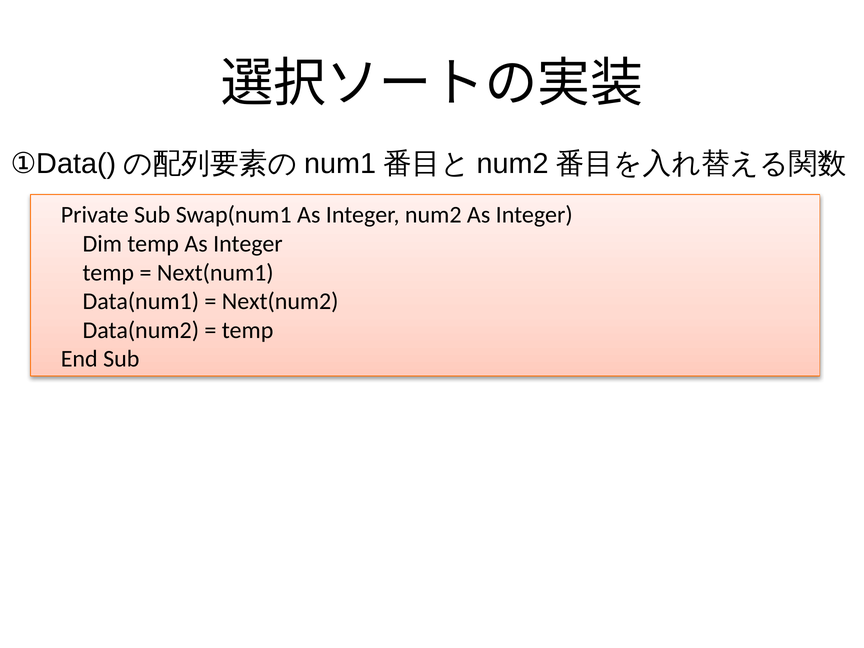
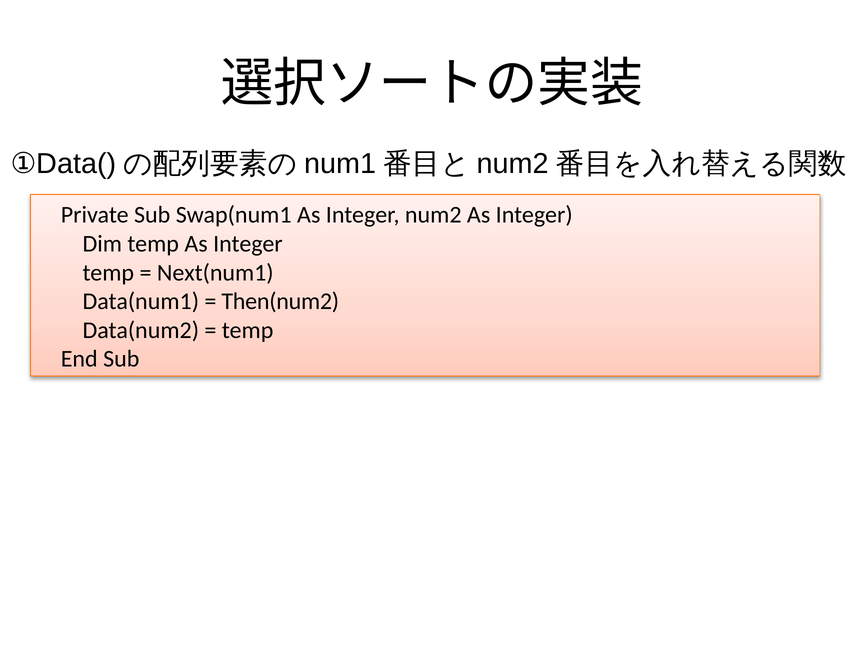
Next(num2: Next(num2 -> Then(num2
